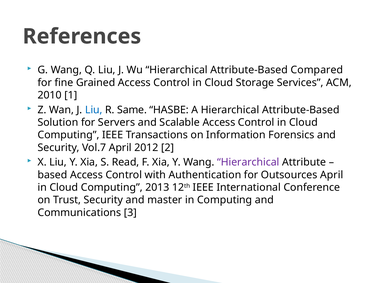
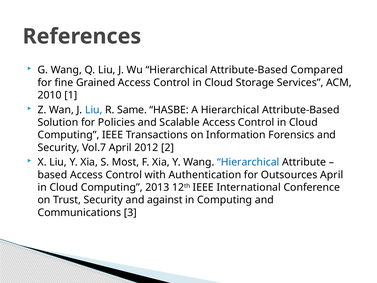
Servers: Servers -> Policies
Read: Read -> Most
Hierarchical at (248, 162) colour: purple -> blue
master: master -> against
